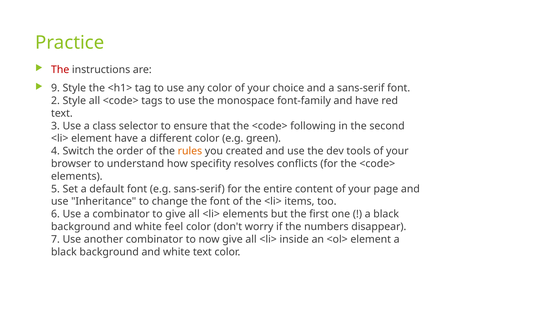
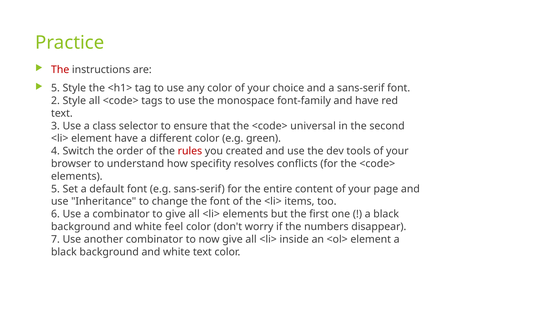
9 at (55, 88): 9 -> 5
following: following -> universal
rules colour: orange -> red
